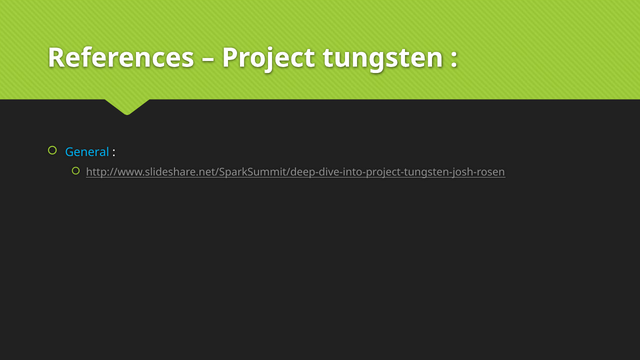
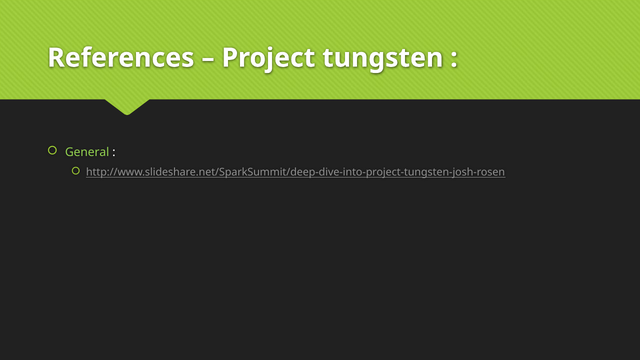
General colour: light blue -> light green
